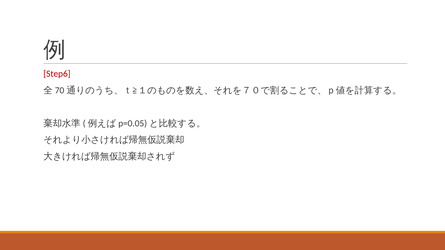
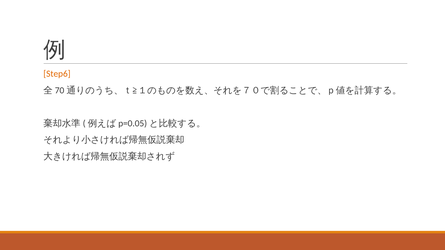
Step6 colour: red -> orange
